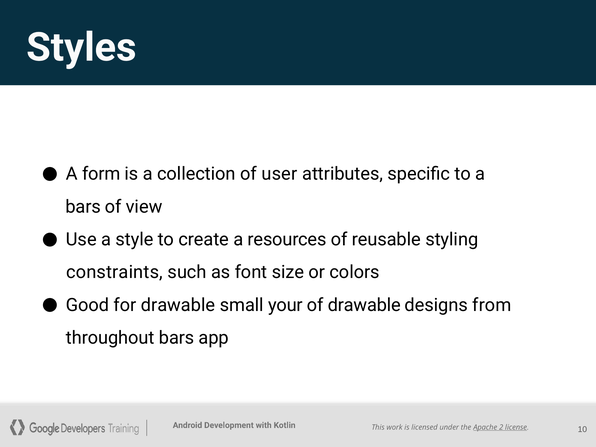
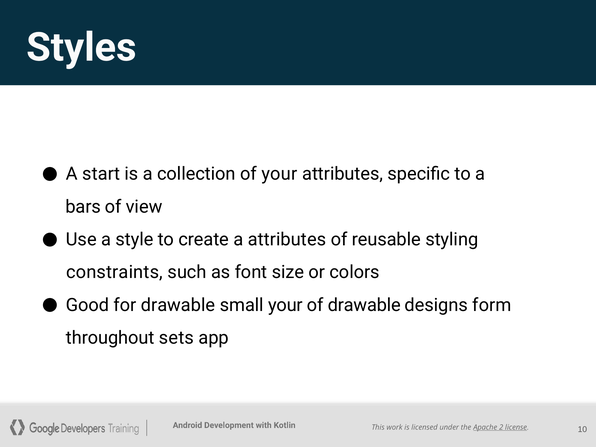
form: form -> start
of user: user -> your
a resources: resources -> attributes
from: from -> form
throughout bars: bars -> sets
